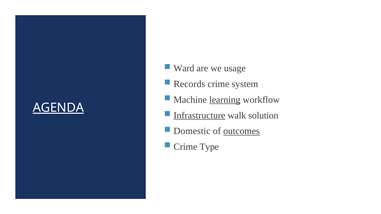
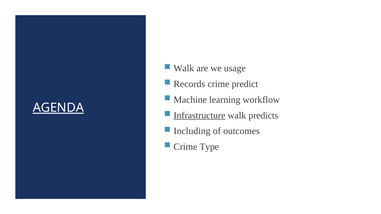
Ward at (184, 68): Ward -> Walk
system: system -> predict
learning underline: present -> none
solution: solution -> predicts
Domestic: Domestic -> Including
outcomes underline: present -> none
